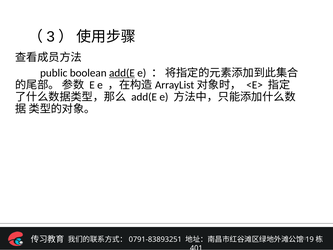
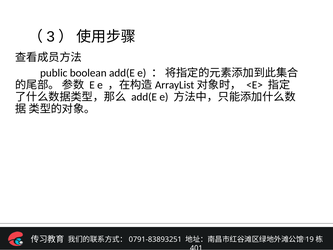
add(E at (122, 73) underline: present -> none
